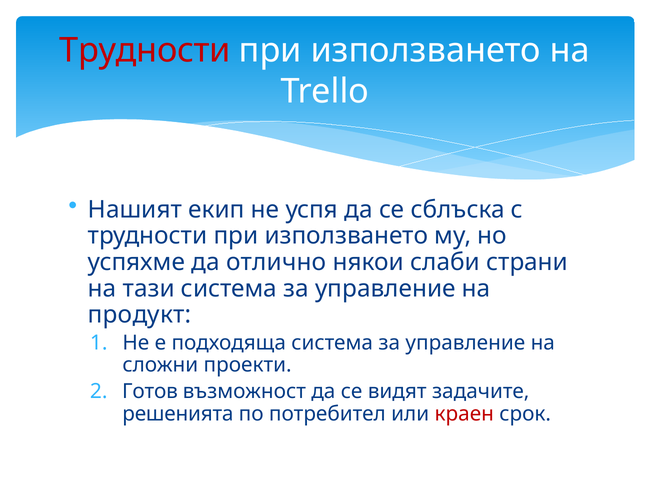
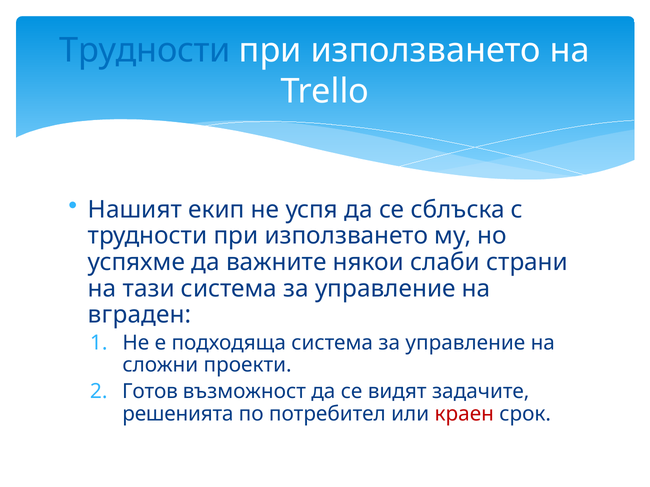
Трудности at (145, 50) colour: red -> blue
отлично: отлично -> важните
продукт: продукт -> вграден
